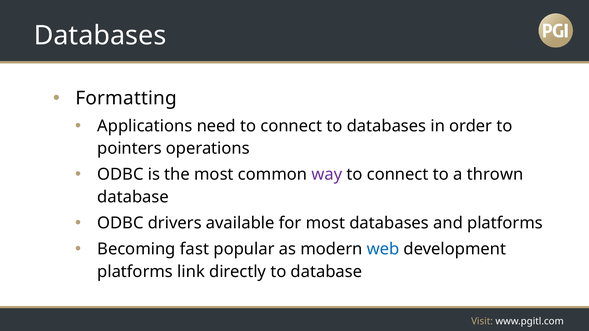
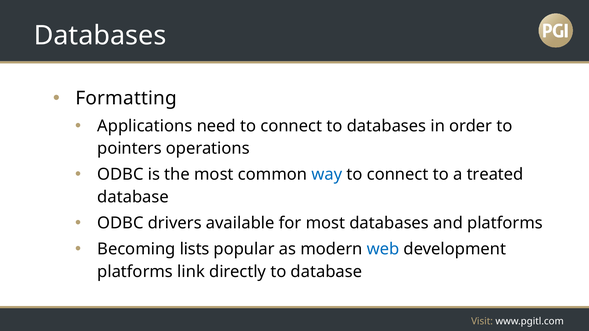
way colour: purple -> blue
thrown: thrown -> treated
fast: fast -> lists
